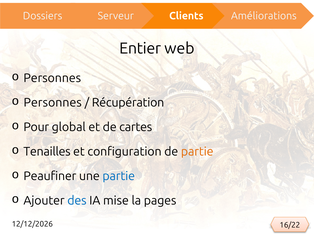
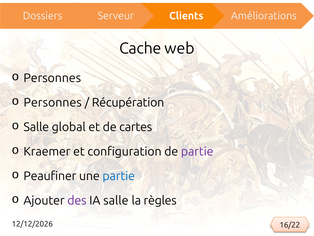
Entier: Entier -> Cache
Pour at (36, 127): Pour -> Salle
Tenailles: Tenailles -> Kraemer
partie at (197, 151) colour: orange -> purple
des colour: blue -> purple
IA mise: mise -> salle
pages: pages -> règles
